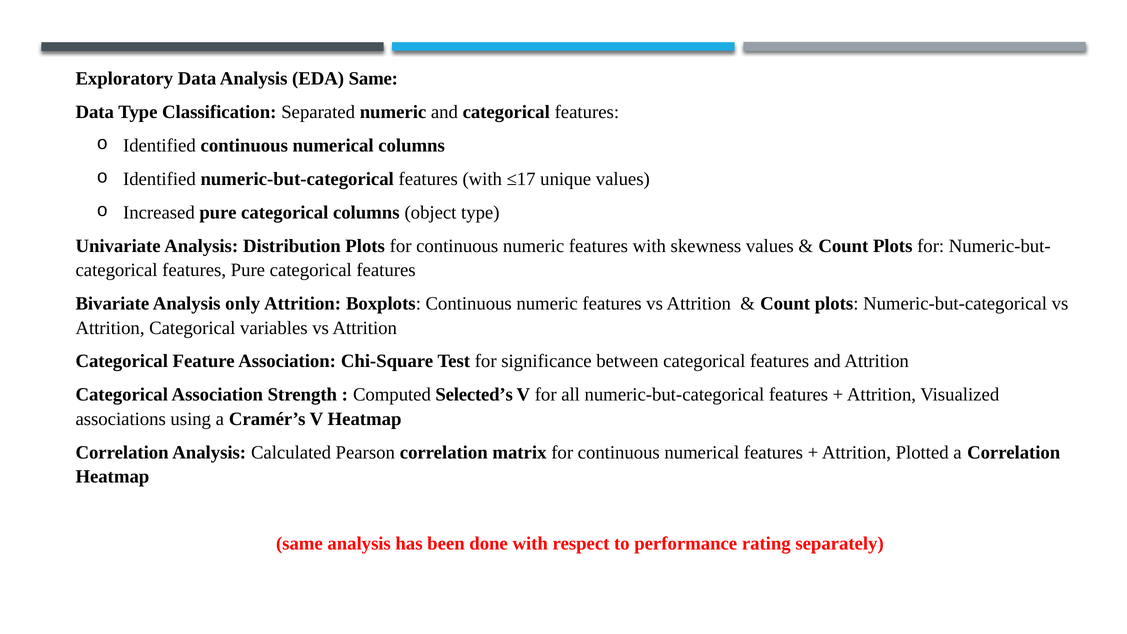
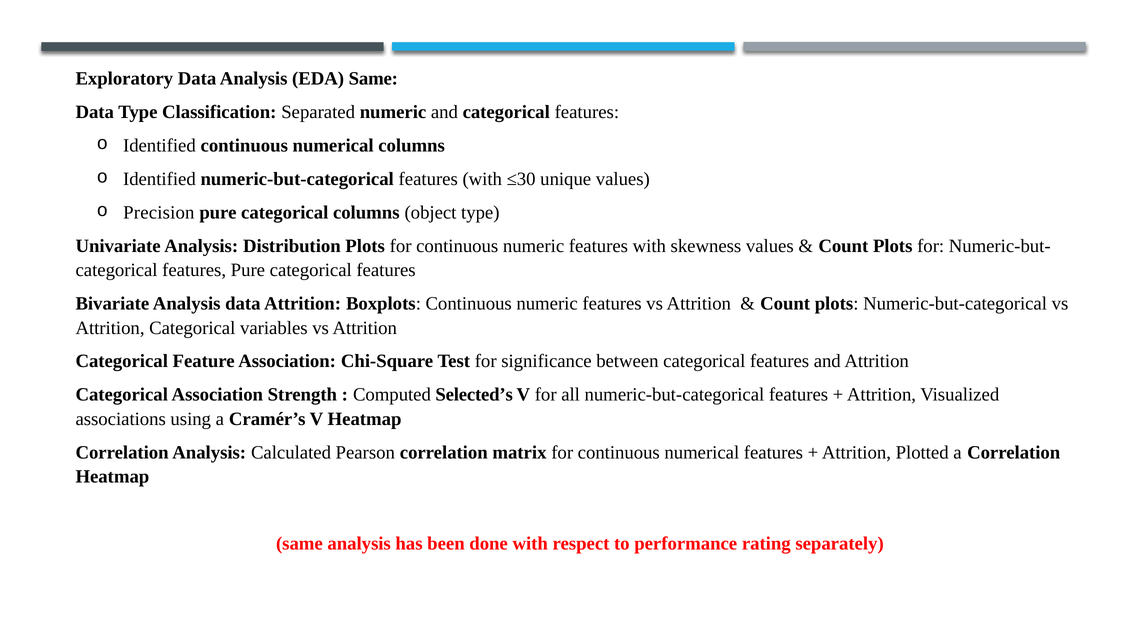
≤17: ≤17 -> ≤30
Increased: Increased -> Precision
Analysis only: only -> data
